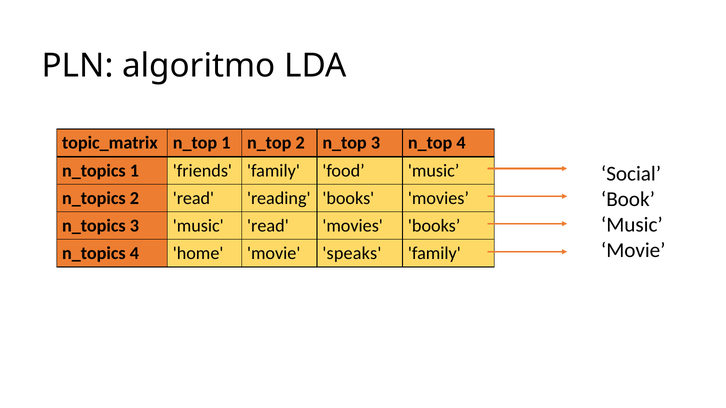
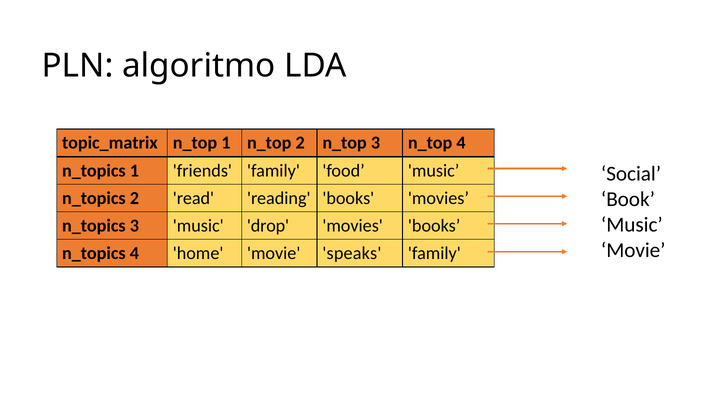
music read: read -> drop
